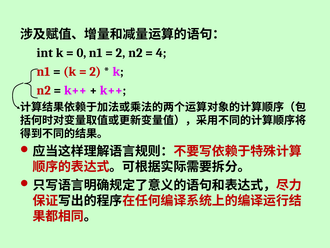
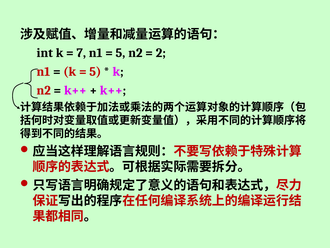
0: 0 -> 7
2 at (121, 53): 2 -> 5
4: 4 -> 2
2 at (95, 71): 2 -> 5
